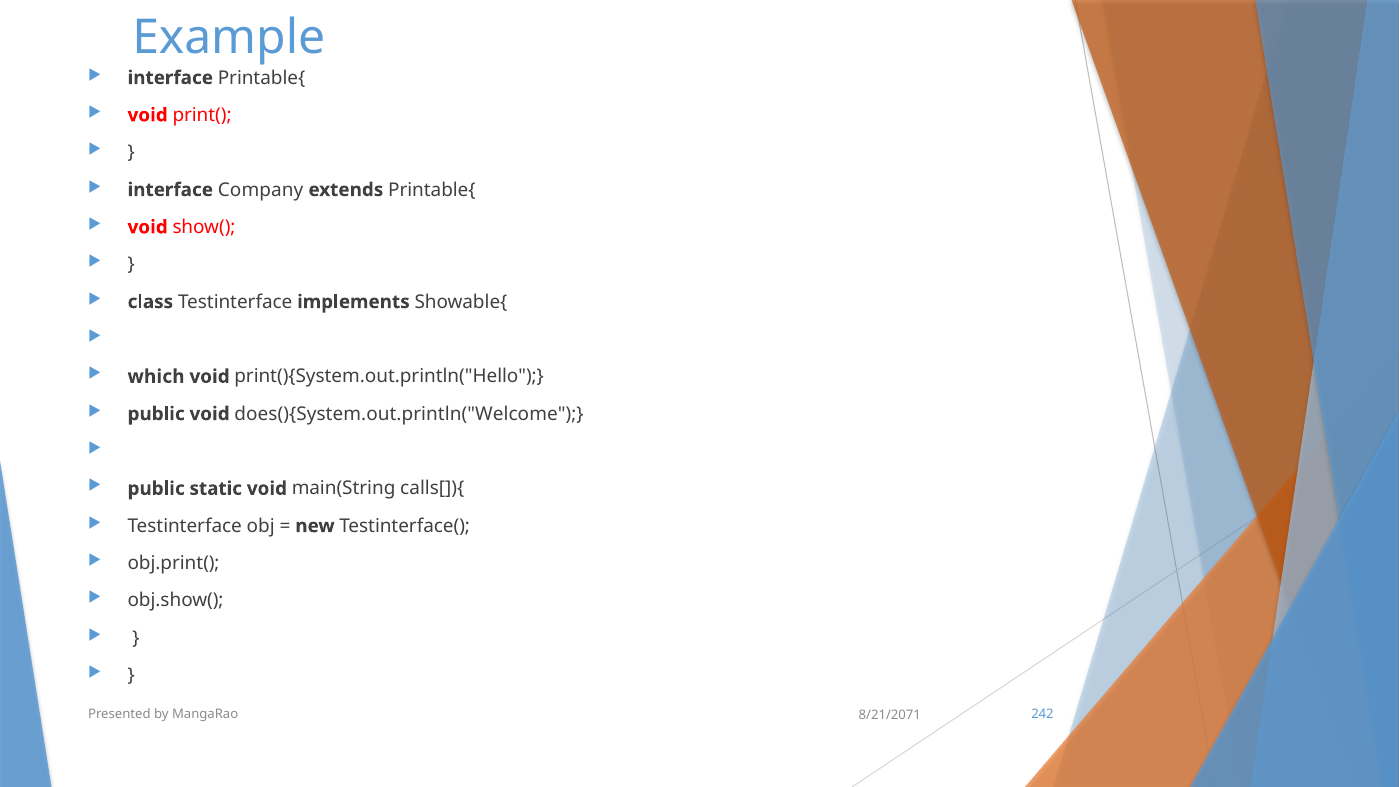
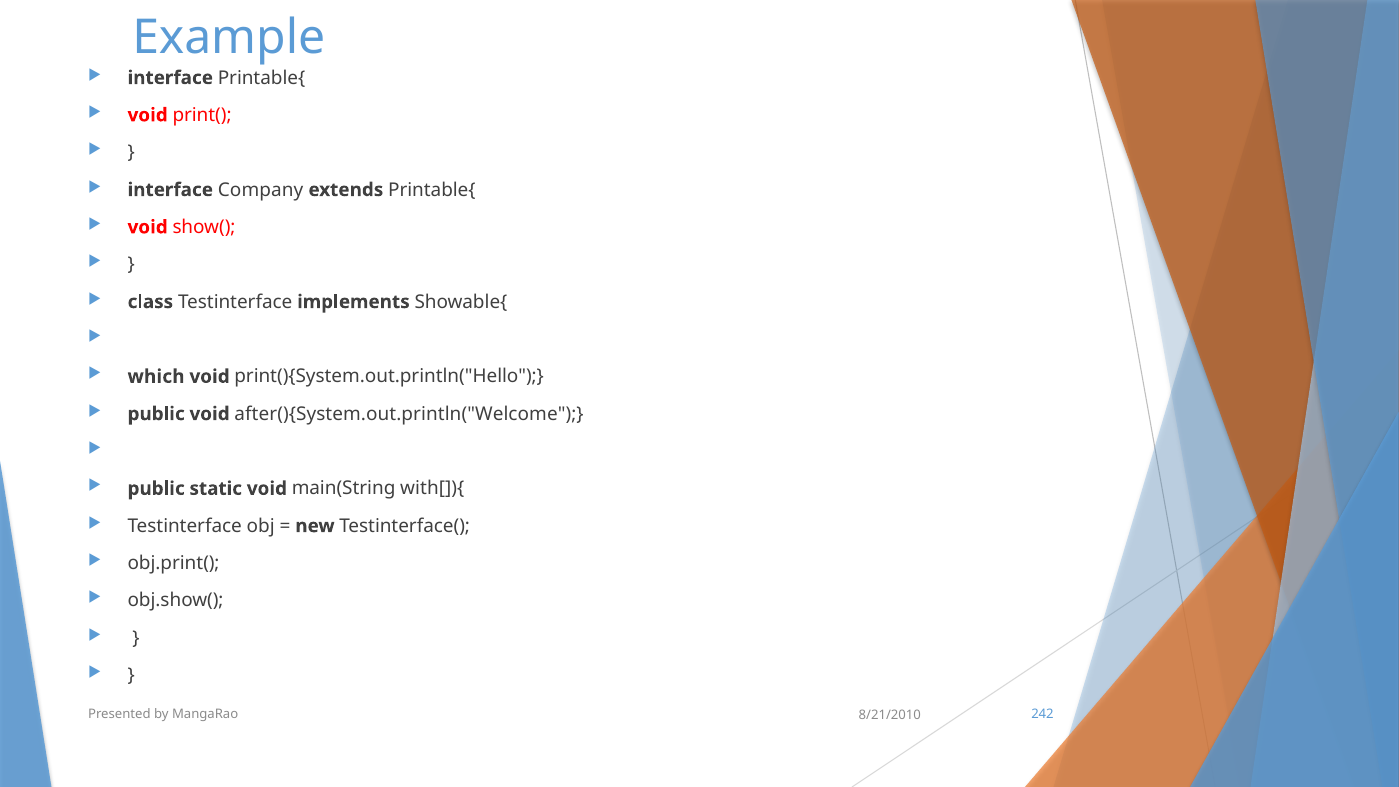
does(){System.out.println("Welcome: does(){System.out.println("Welcome -> after(){System.out.println("Welcome
calls[]){: calls[]){ -> with[]){
8/21/2071: 8/21/2071 -> 8/21/2010
